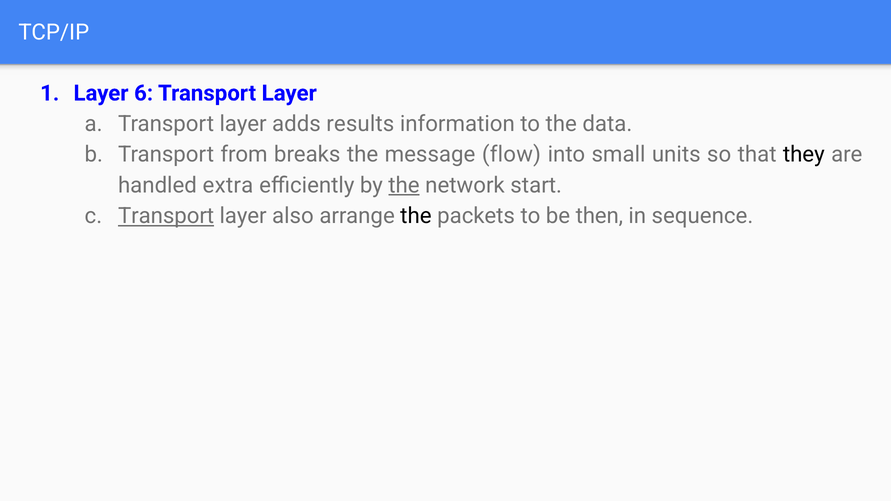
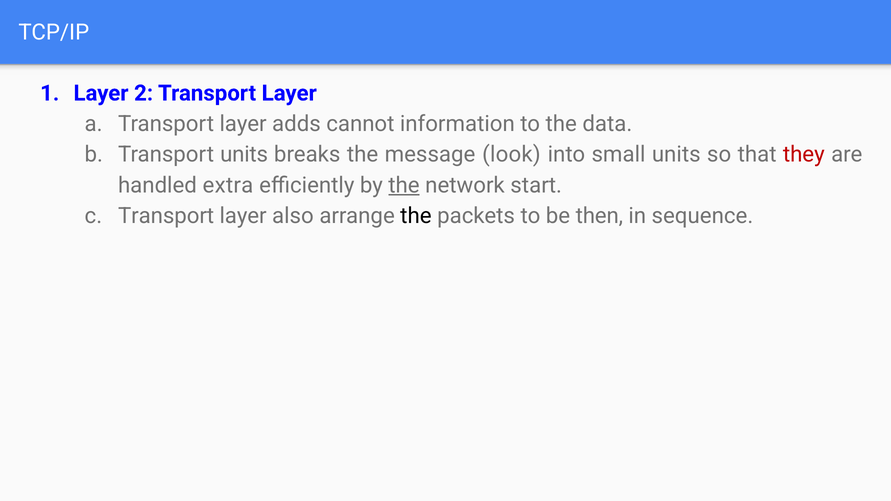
6: 6 -> 2
results: results -> cannot
Transport from: from -> units
flow: flow -> look
they colour: black -> red
Transport at (166, 216) underline: present -> none
